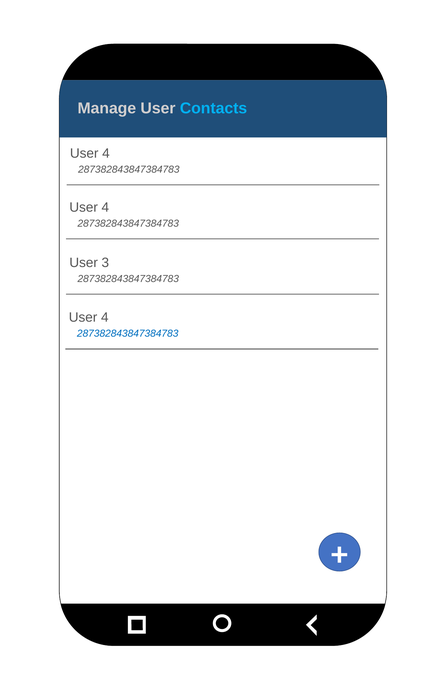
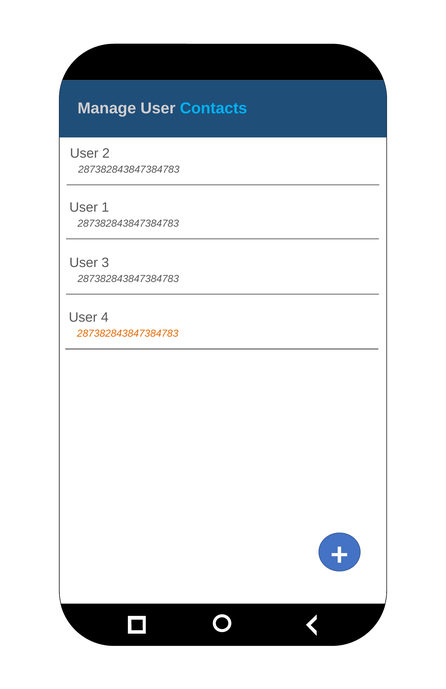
4 at (106, 154): 4 -> 2
4 at (105, 208): 4 -> 1
287382843847384783 at (128, 334) colour: blue -> orange
